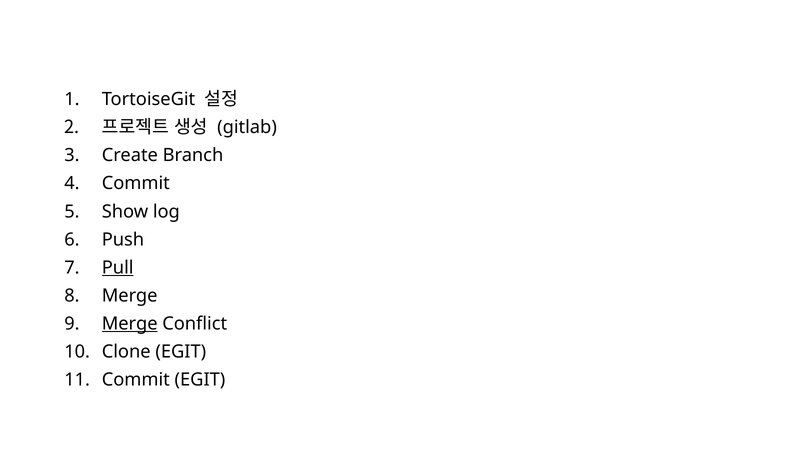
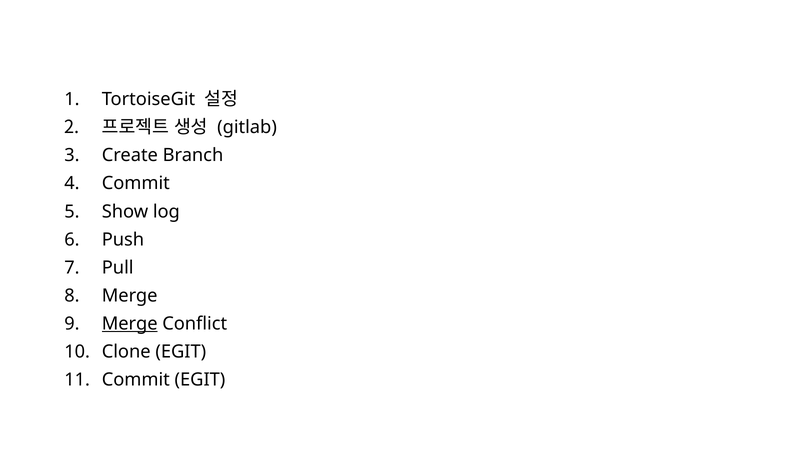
Pull underline: present -> none
